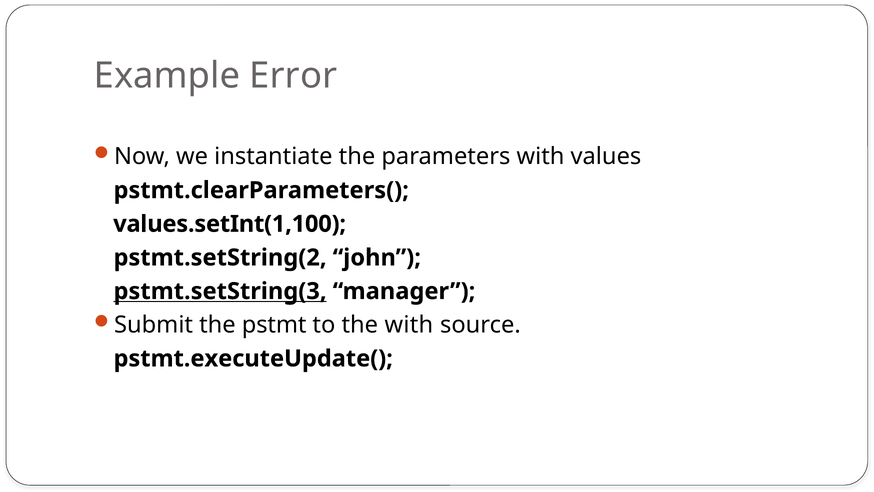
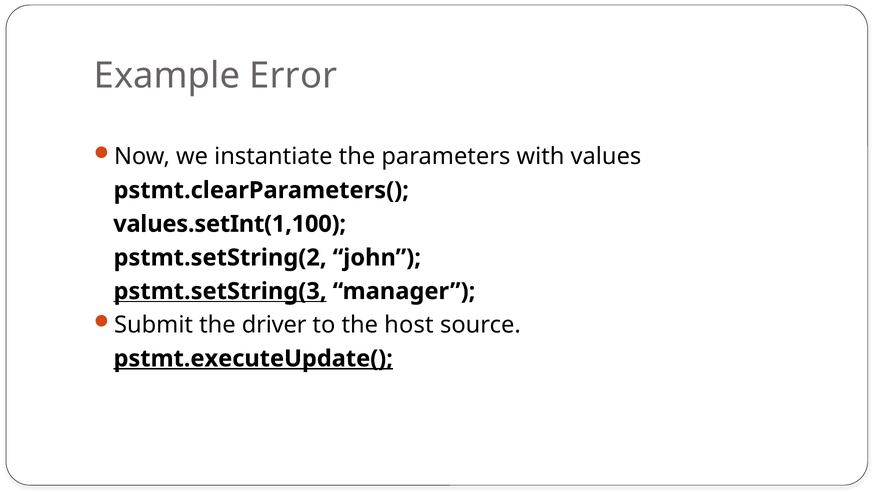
pstmt: pstmt -> driver
the with: with -> host
pstmt.executeUpdate( underline: none -> present
